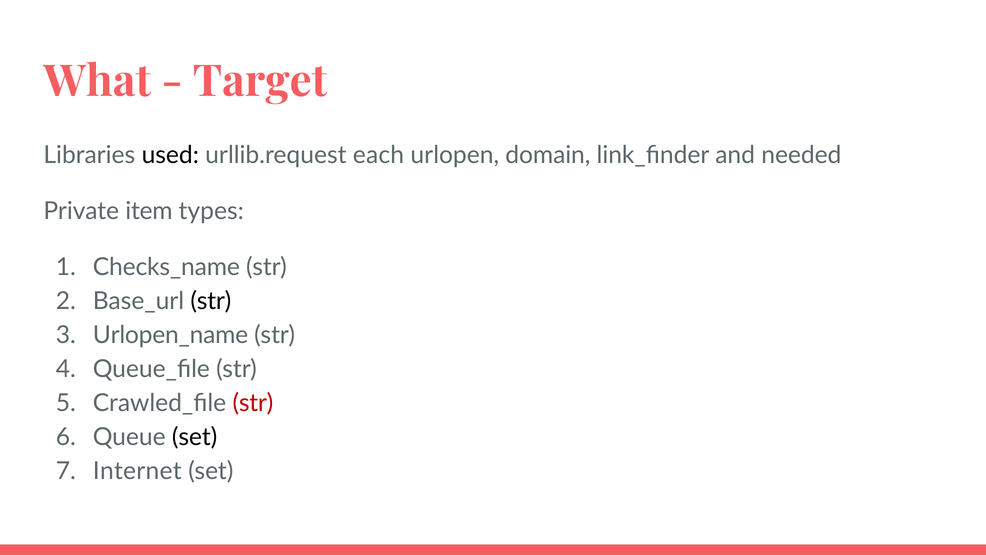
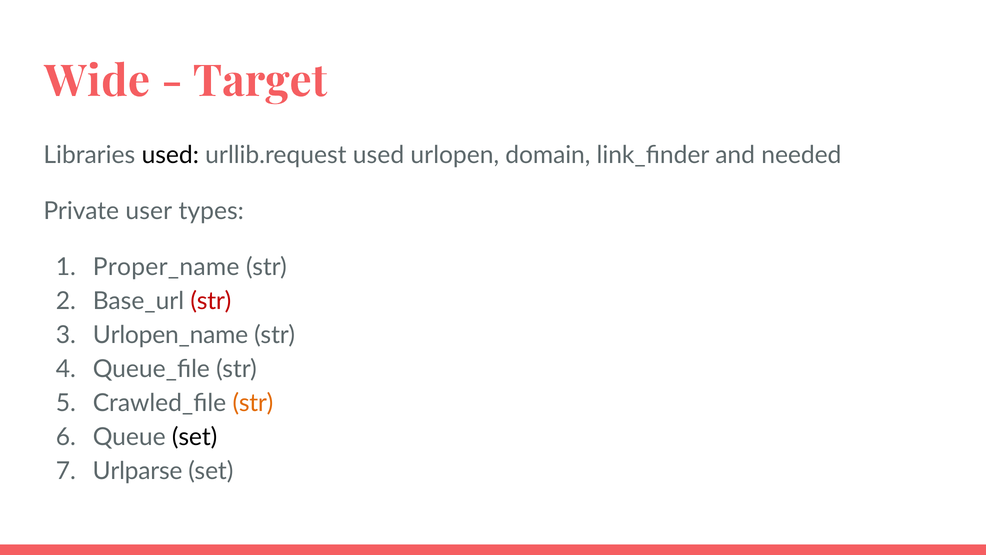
What: What -> Wide
urllib.request each: each -> used
item: item -> user
Checks_name: Checks_name -> Proper_name
str at (211, 301) colour: black -> red
str at (253, 403) colour: red -> orange
Internet: Internet -> Urlparse
